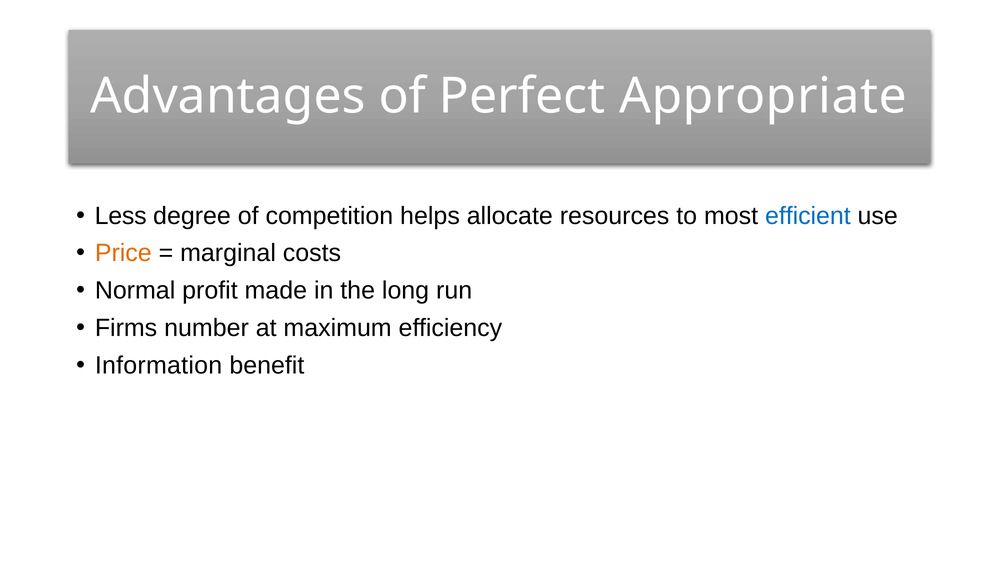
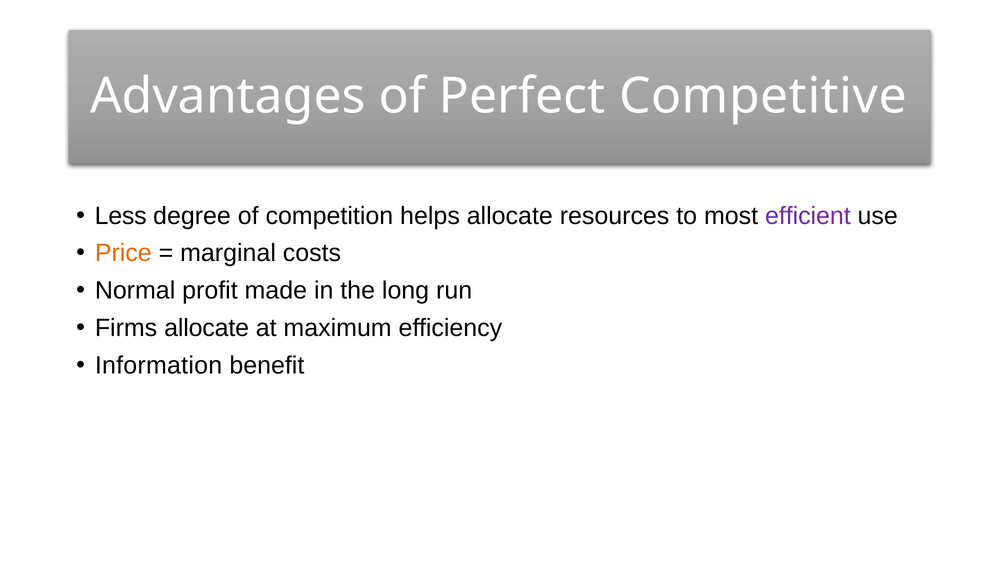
Appropriate: Appropriate -> Competitive
efficient colour: blue -> purple
Firms number: number -> allocate
